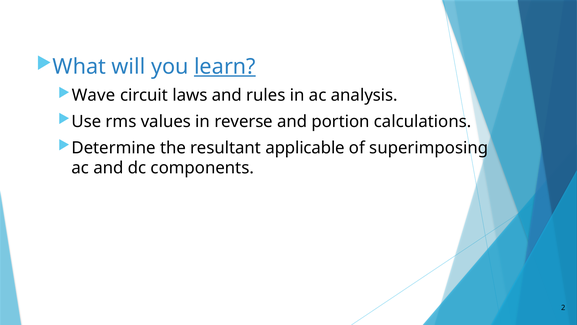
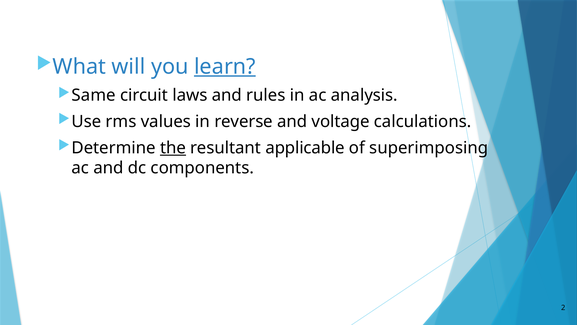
Wave: Wave -> Same
portion: portion -> voltage
the underline: none -> present
